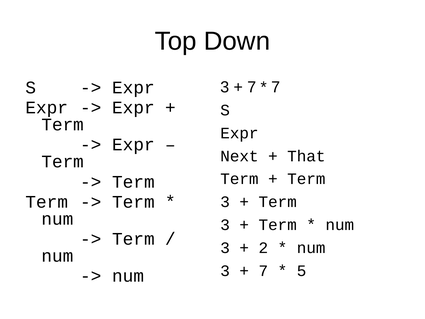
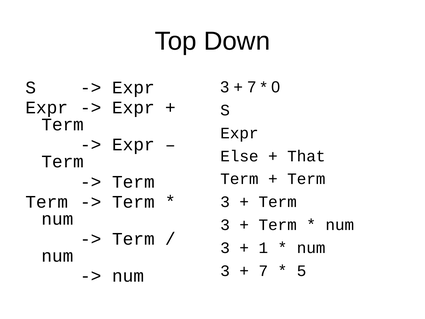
7 at (276, 87): 7 -> 0
Next: Next -> Else
2: 2 -> 1
